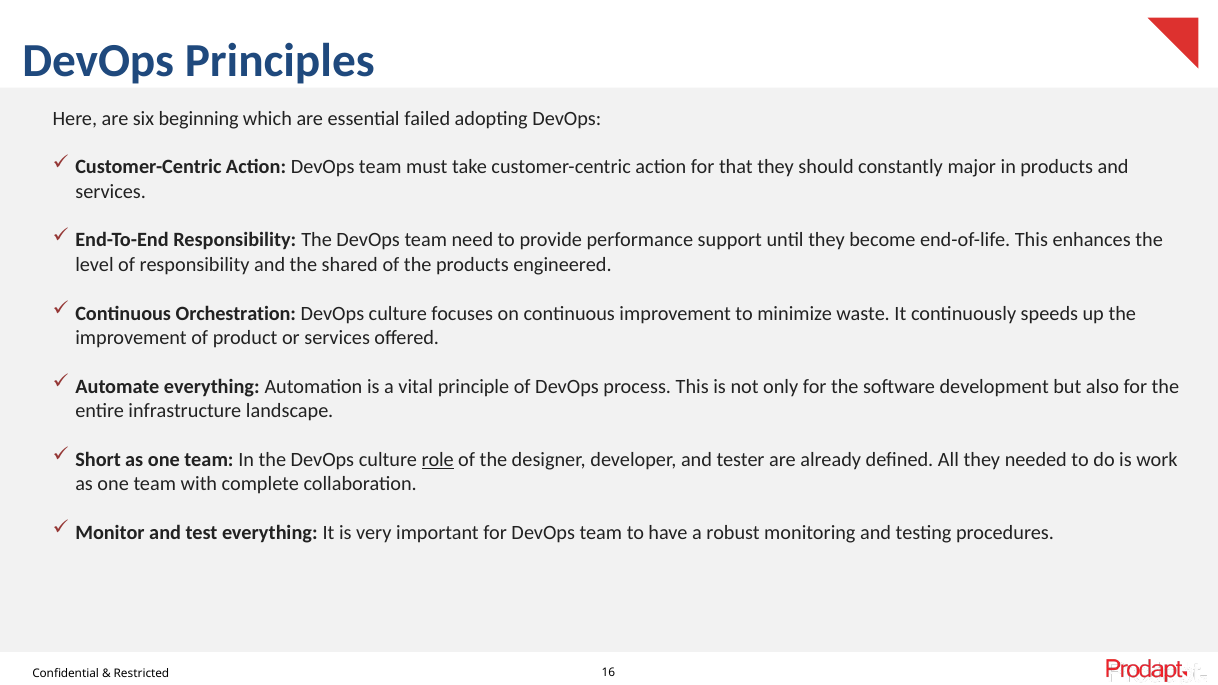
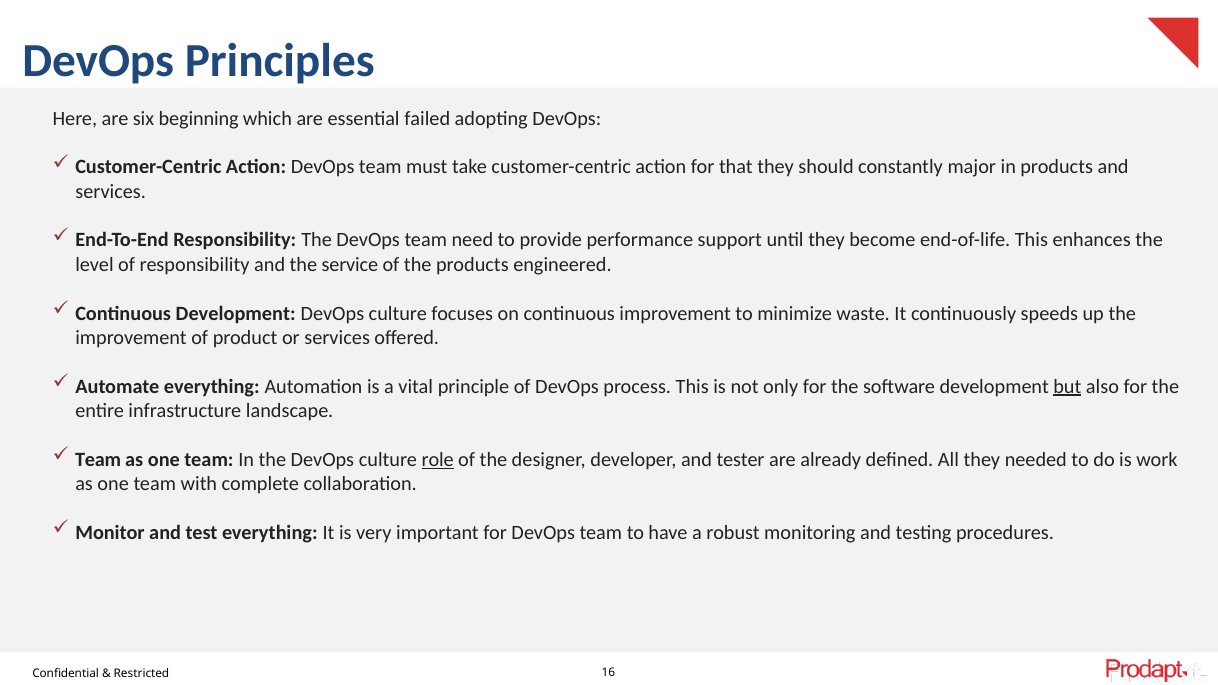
shared: shared -> service
Continuous Orchestration: Orchestration -> Development
but underline: none -> present
Short at (98, 460): Short -> Team
